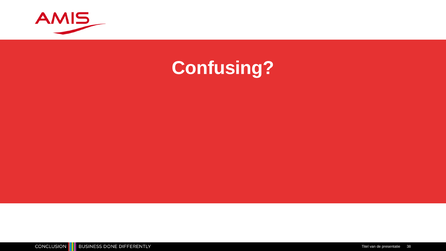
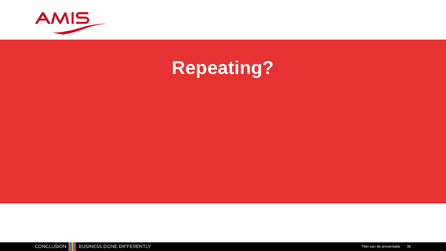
Confusing: Confusing -> Repeating
